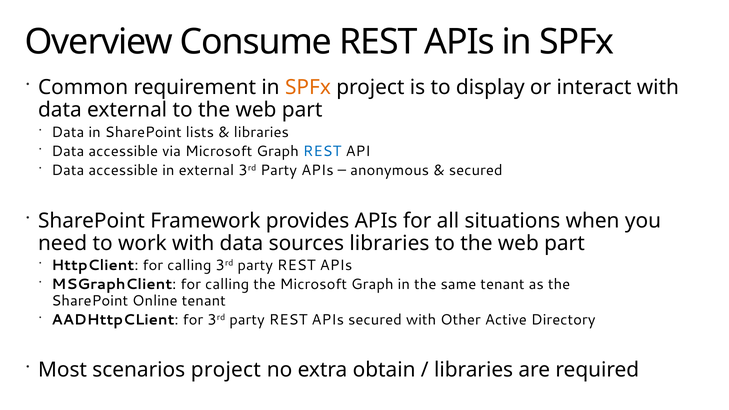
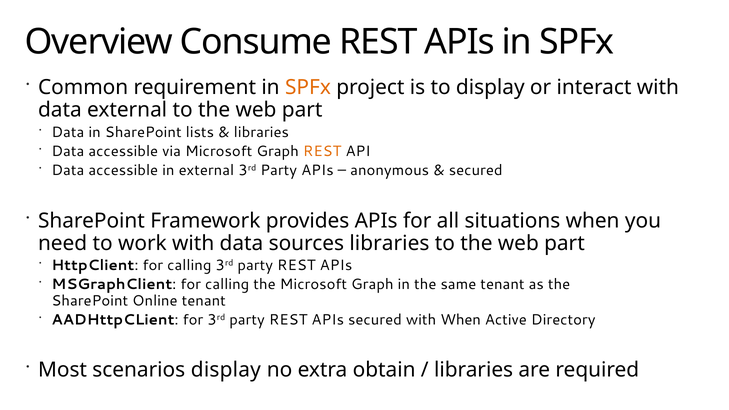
REST at (322, 151) colour: blue -> orange
with Other: Other -> When
scenarios project: project -> display
